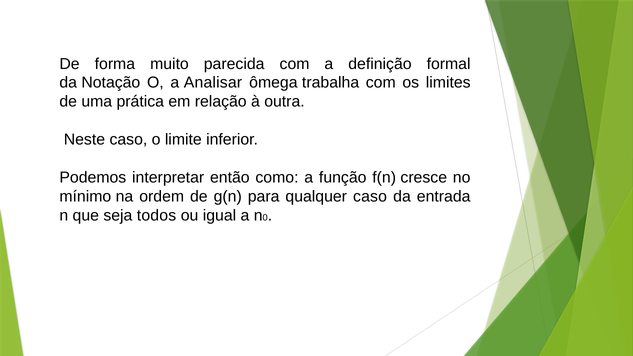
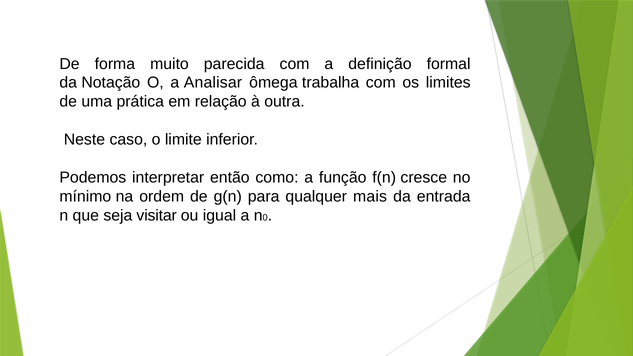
qualquer caso: caso -> mais
todos: todos -> visitar
